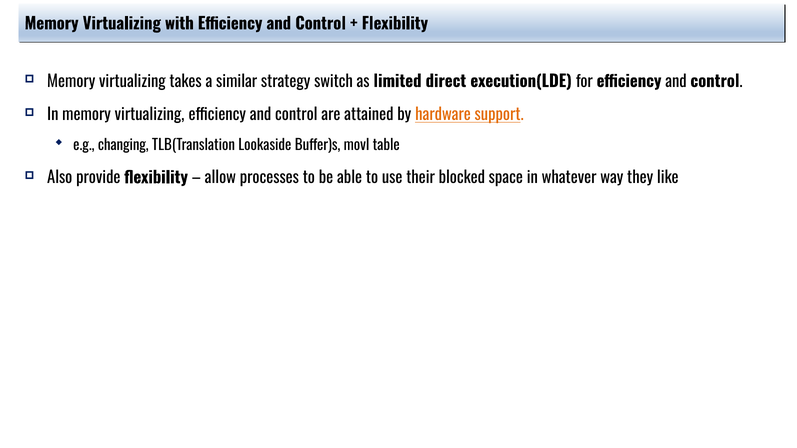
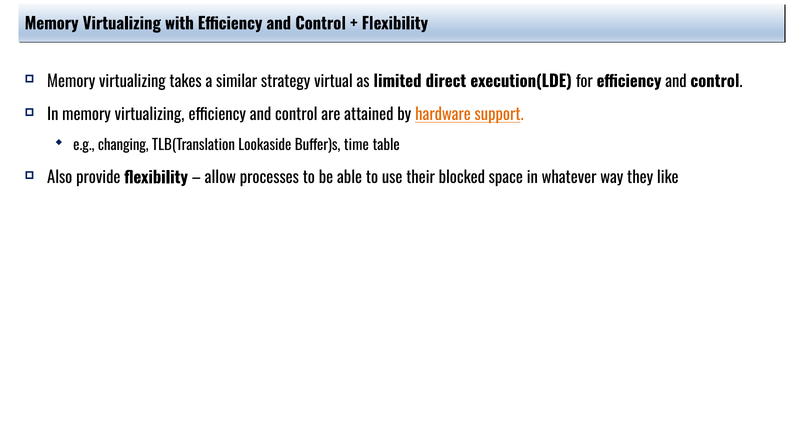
switch: switch -> virtual
movl: movl -> time
